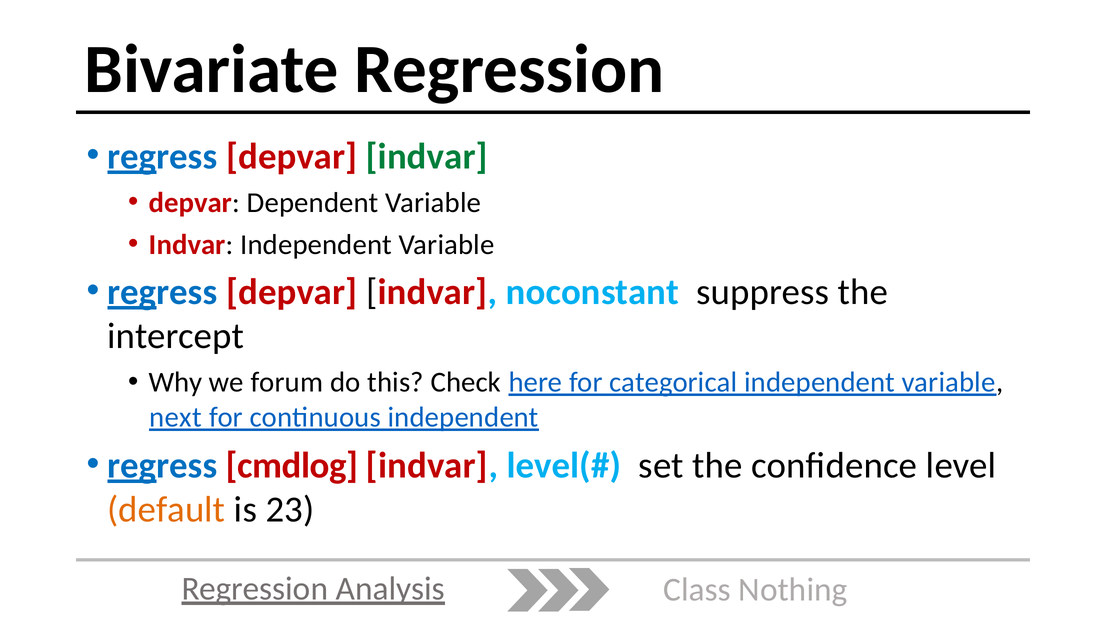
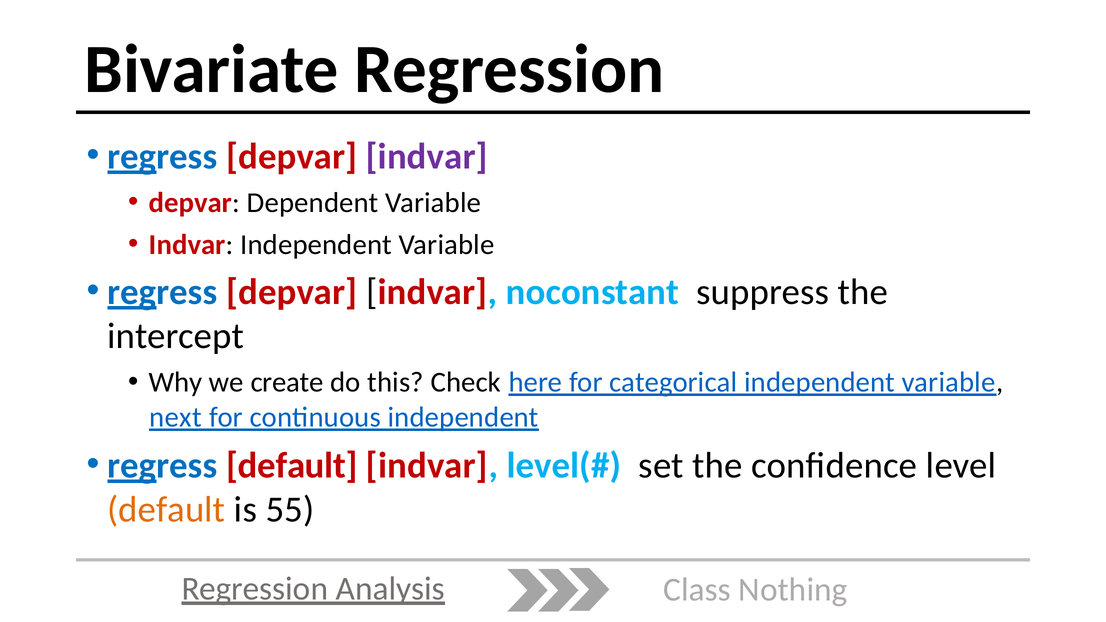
indvar at (427, 156) colour: green -> purple
forum: forum -> create
regress cmdlog: cmdlog -> default
23: 23 -> 55
